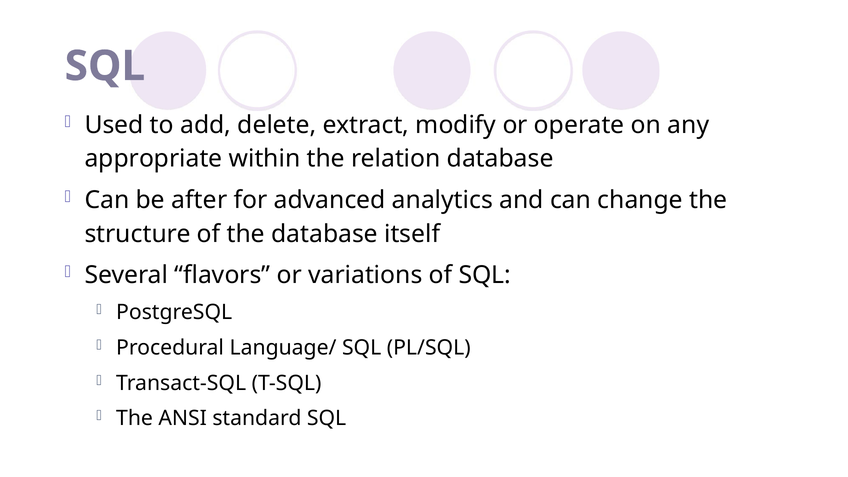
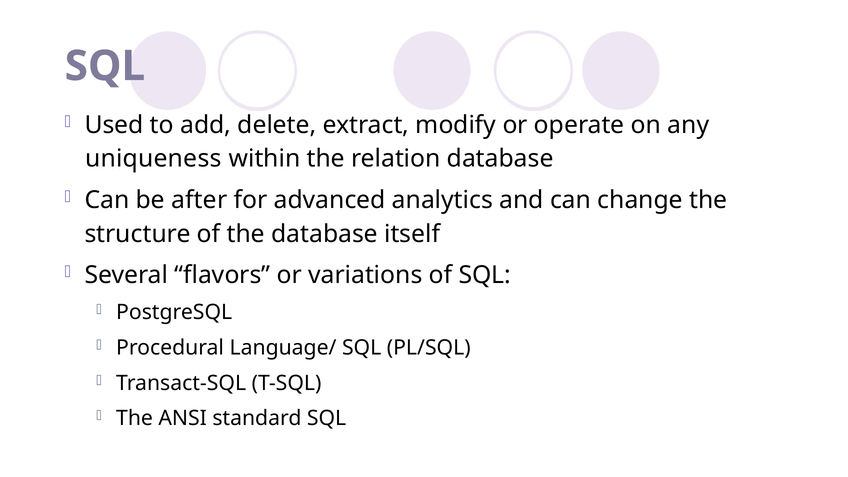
appropriate: appropriate -> uniqueness
